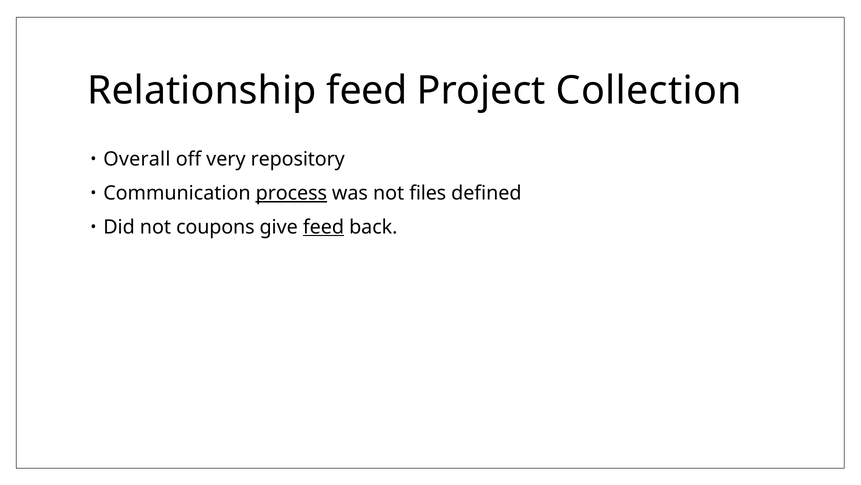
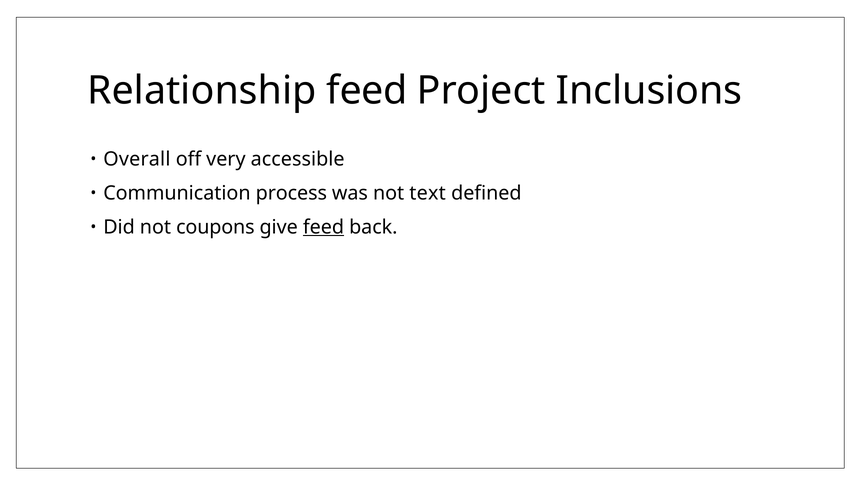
Collection: Collection -> Inclusions
repository: repository -> accessible
process underline: present -> none
files: files -> text
